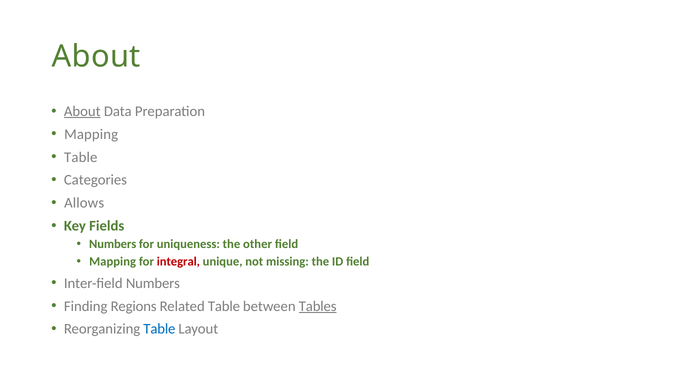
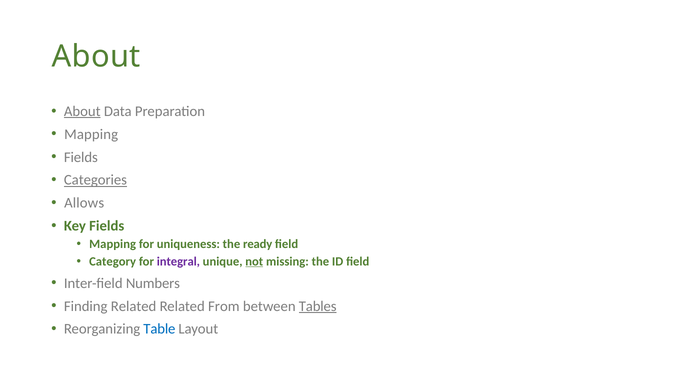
Table at (81, 157): Table -> Fields
Categories underline: none -> present
Numbers at (113, 244): Numbers -> Mapping
other: other -> ready
Mapping at (113, 261): Mapping -> Category
integral colour: red -> purple
not underline: none -> present
Finding Regions: Regions -> Related
Related Table: Table -> From
